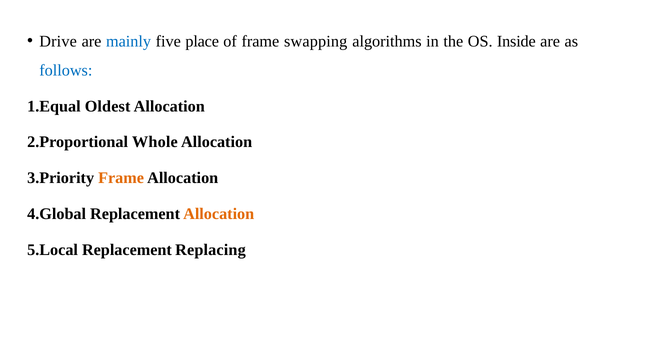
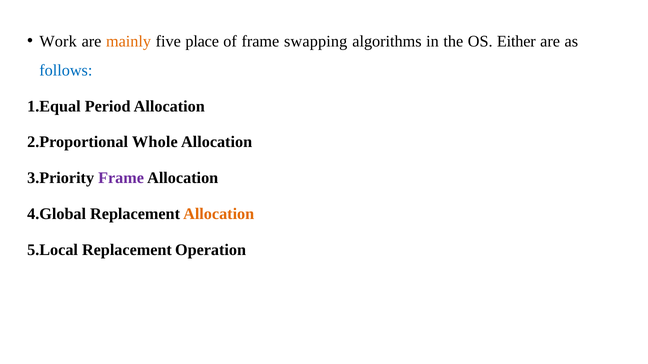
Drive: Drive -> Work
mainly colour: blue -> orange
Inside: Inside -> Either
Oldest: Oldest -> Period
Frame at (121, 178) colour: orange -> purple
Replacing: Replacing -> Operation
